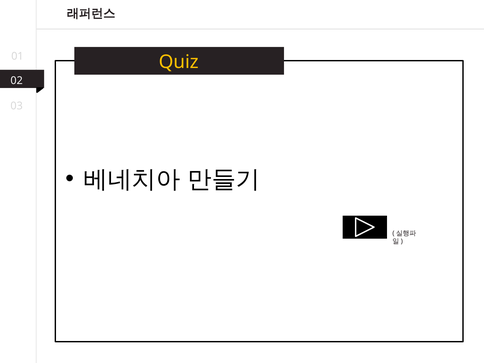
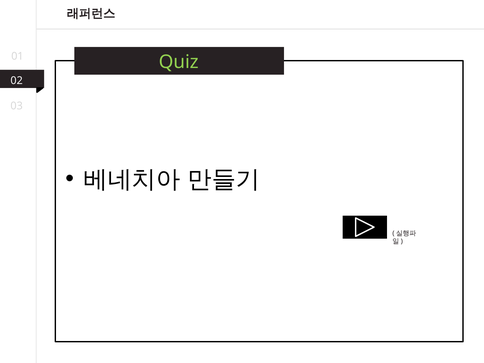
Quiz colour: yellow -> light green
